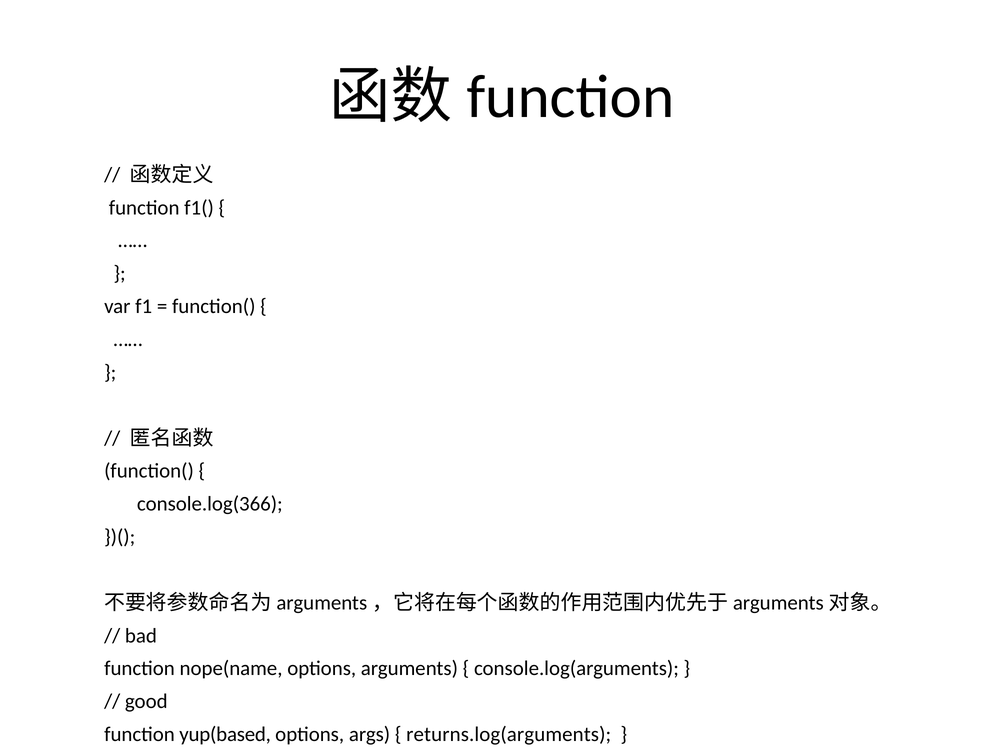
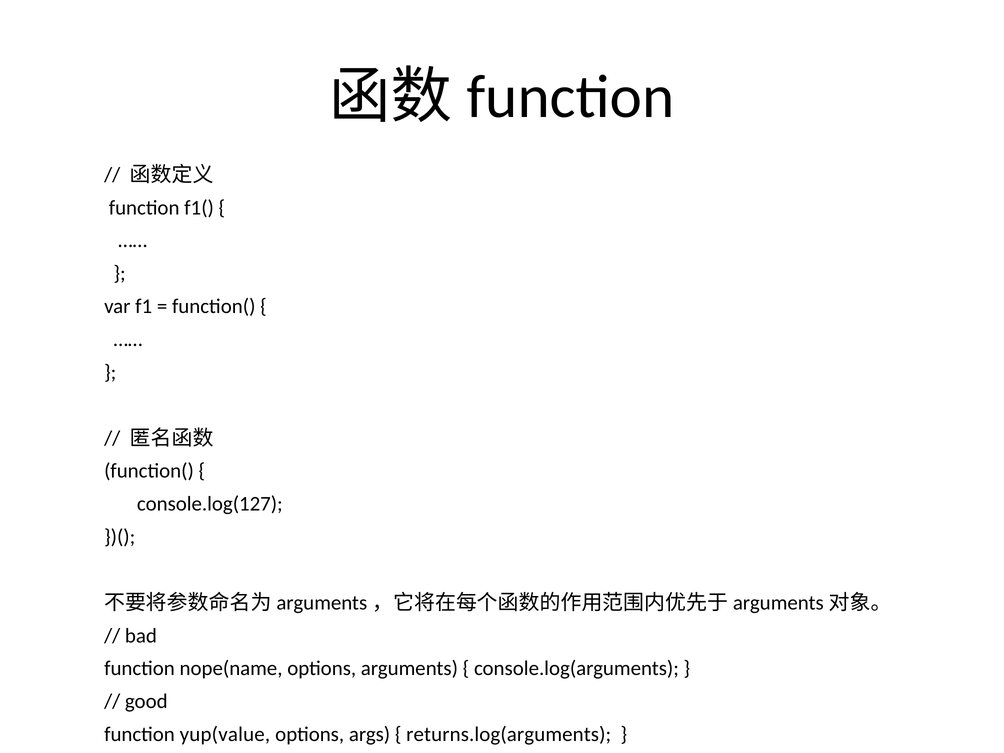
console.log(366: console.log(366 -> console.log(127
yup(based: yup(based -> yup(value
